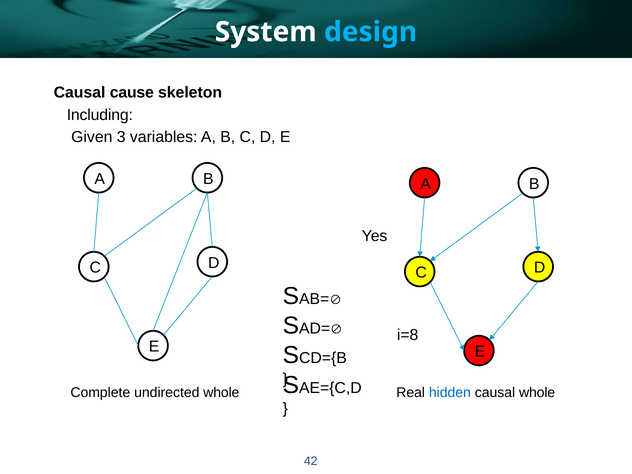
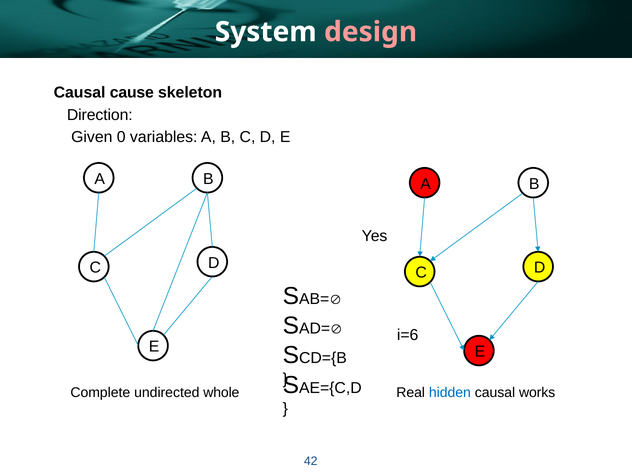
design colour: light blue -> pink
Including: Including -> Direction
3: 3 -> 0
i=8: i=8 -> i=6
causal whole: whole -> works
